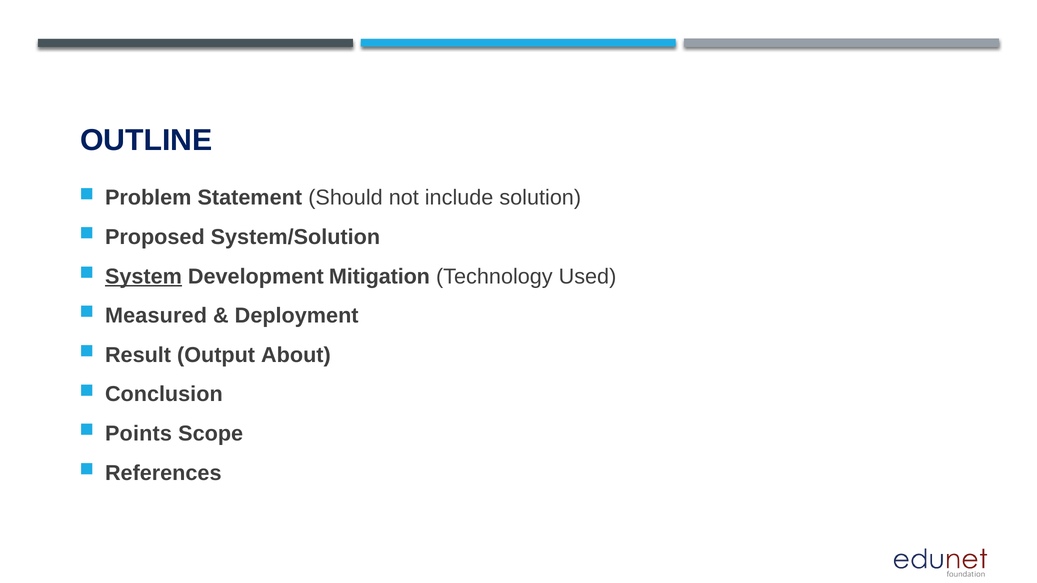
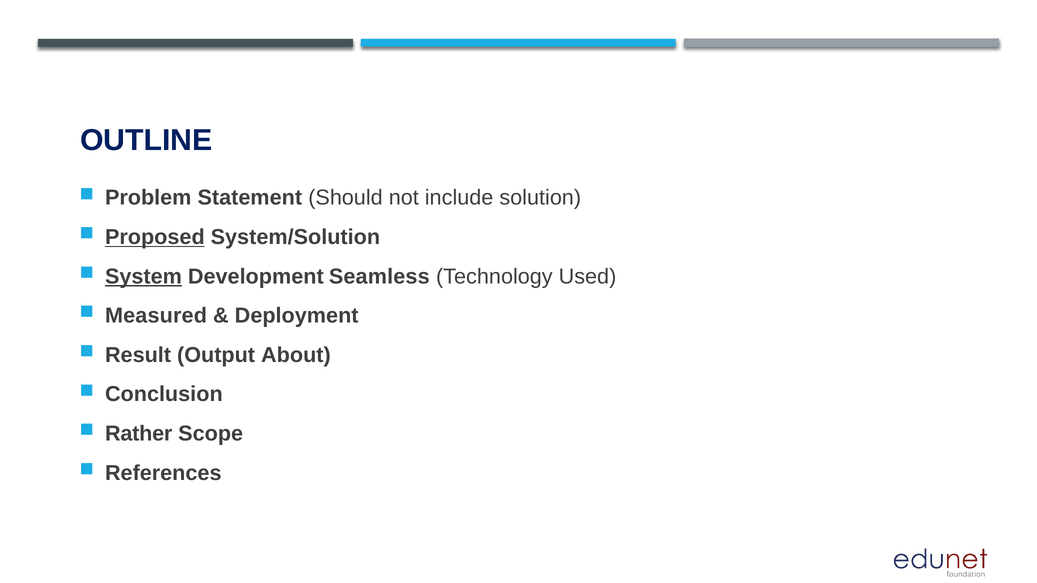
Proposed underline: none -> present
Mitigation: Mitigation -> Seamless
Points: Points -> Rather
